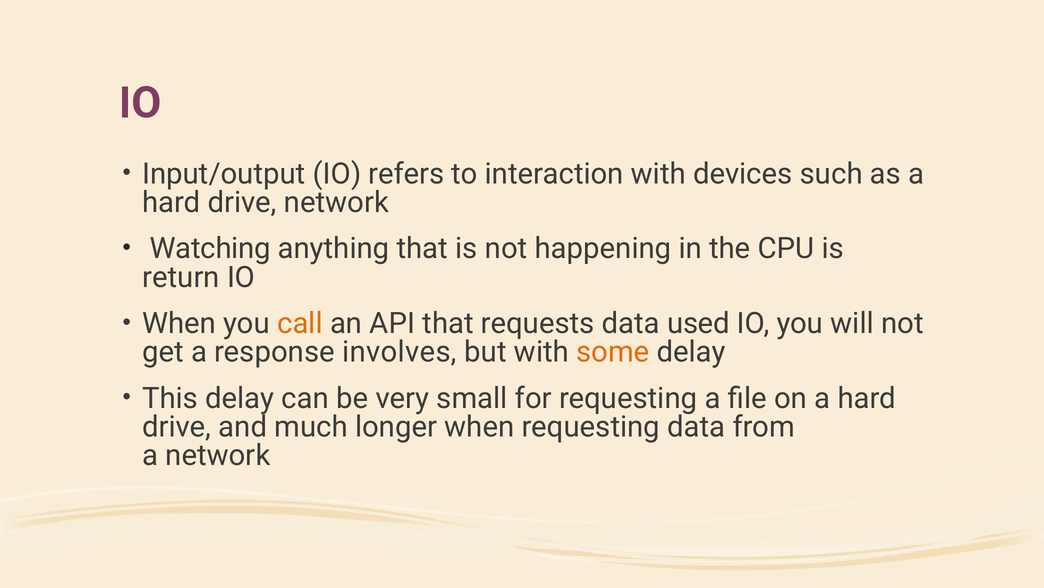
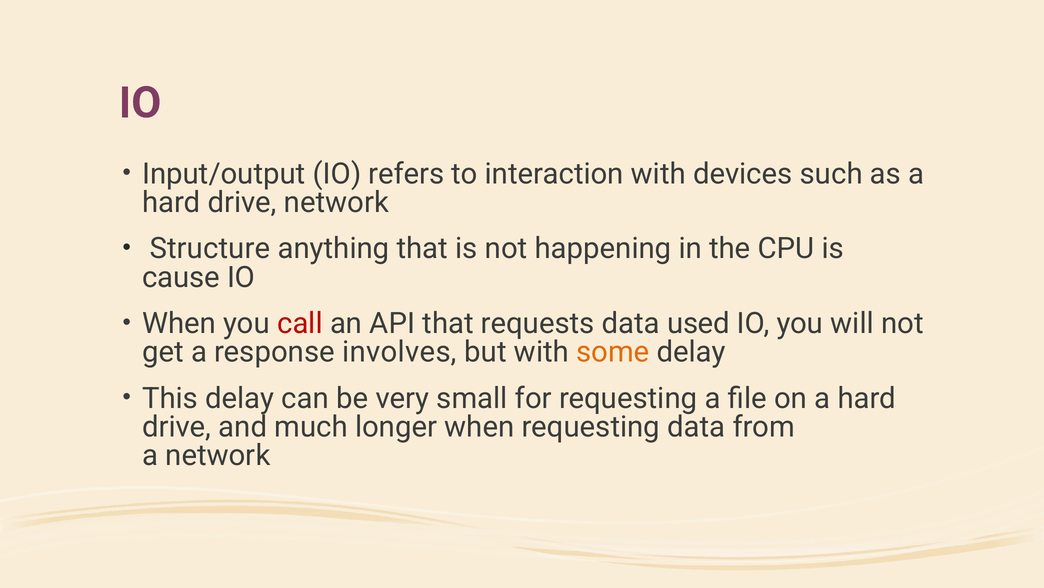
Watching: Watching -> Structure
return: return -> cause
call colour: orange -> red
